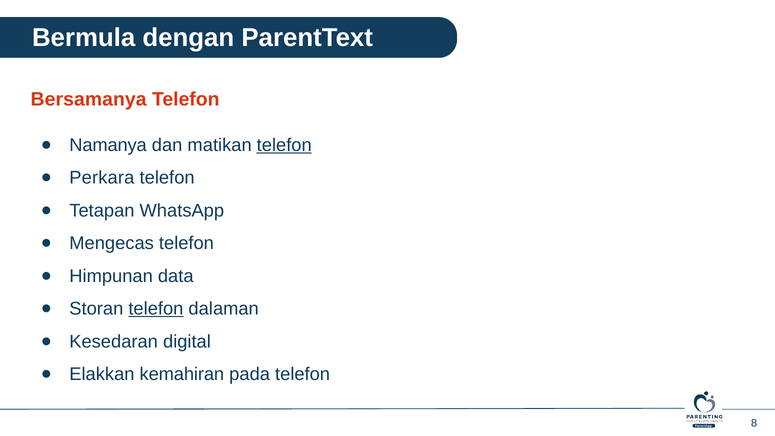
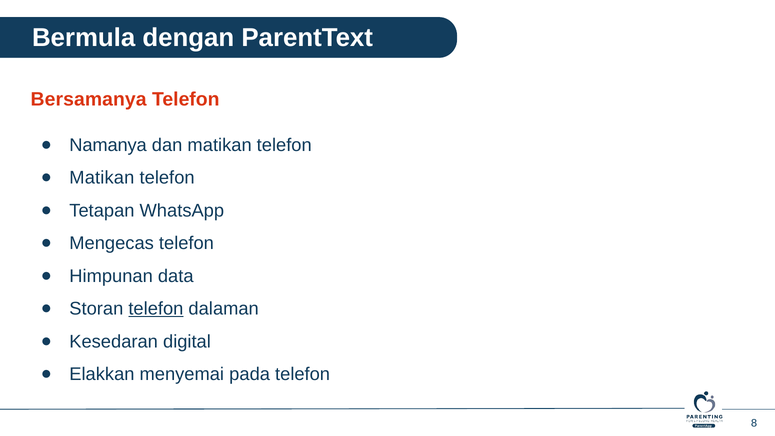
telefon at (284, 145) underline: present -> none
Perkara at (102, 178): Perkara -> Matikan
kemahiran: kemahiran -> menyemai
